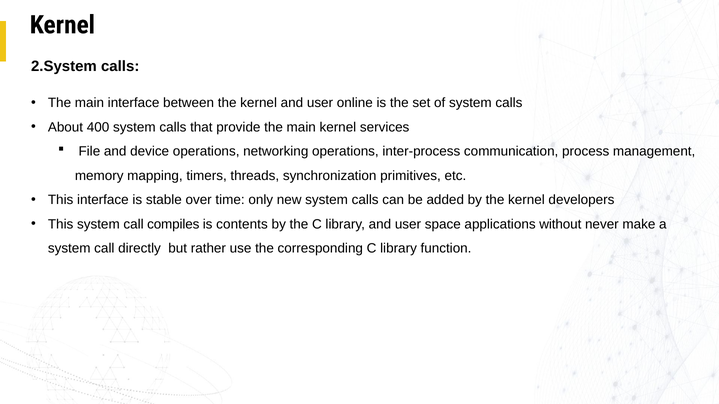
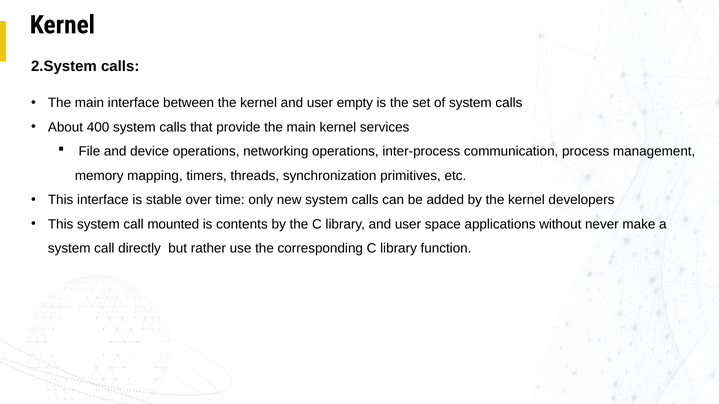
online: online -> empty
compiles: compiles -> mounted
